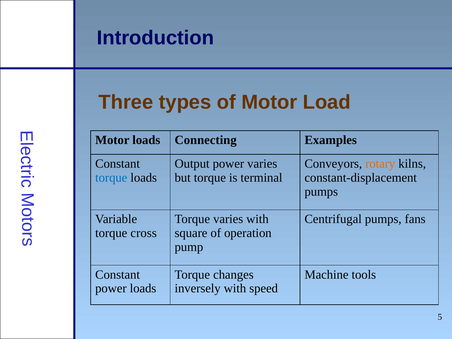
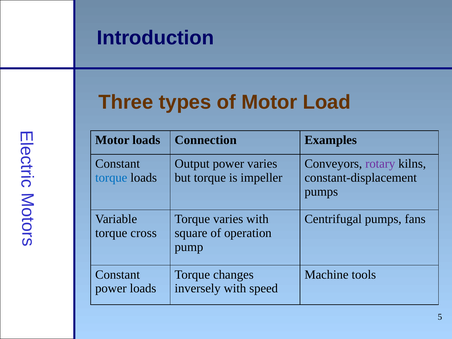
Connecting: Connecting -> Connection
rotary colour: orange -> purple
terminal: terminal -> impeller
